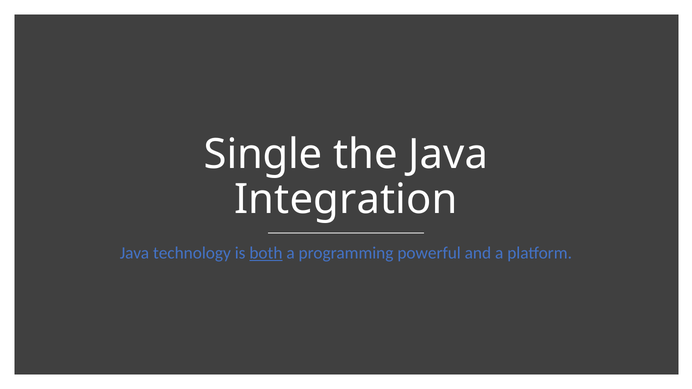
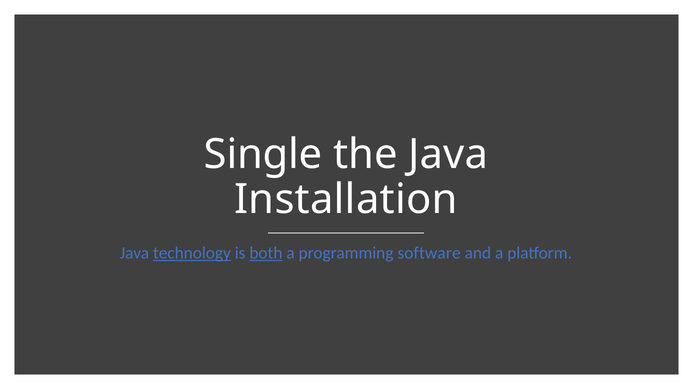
Integration: Integration -> Installation
technology underline: none -> present
powerful: powerful -> software
